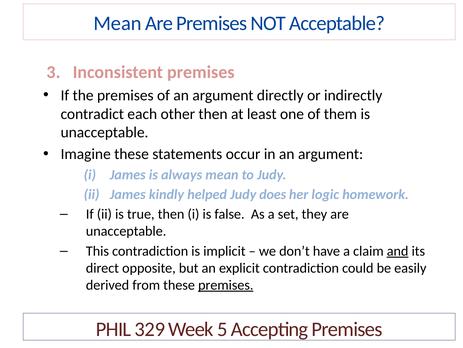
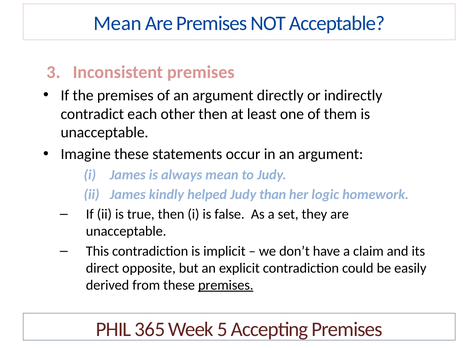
does: does -> than
and underline: present -> none
329: 329 -> 365
